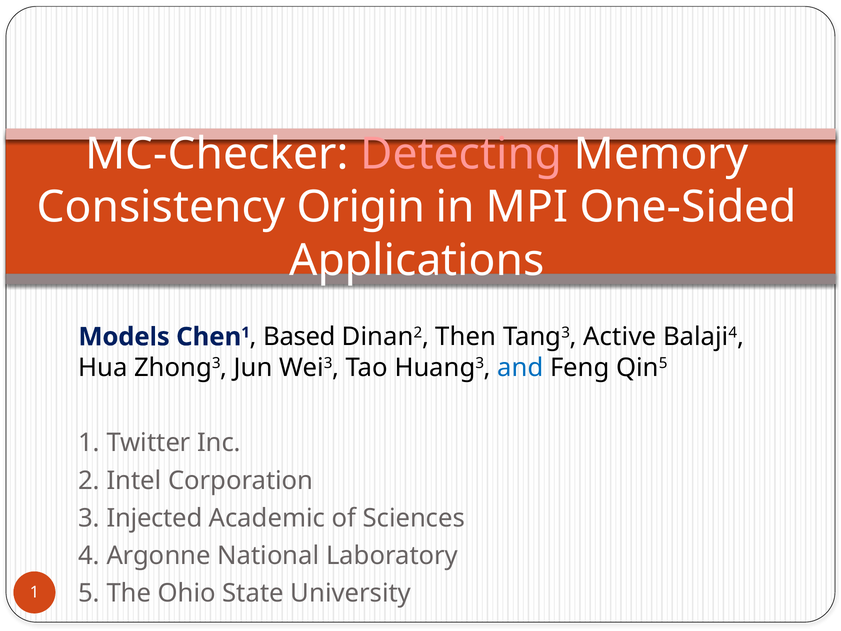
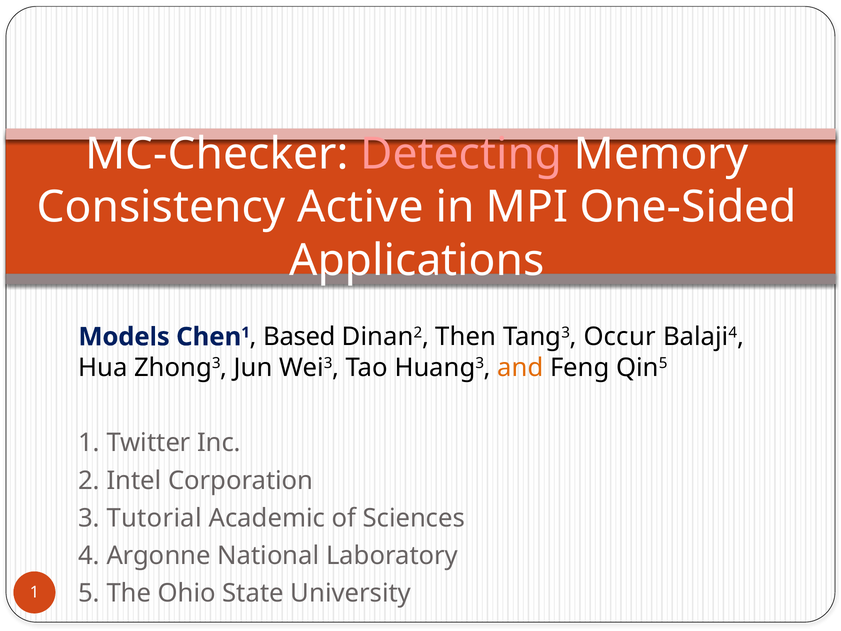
Origin: Origin -> Active
Active: Active -> Occur
and colour: blue -> orange
Injected: Injected -> Tutorial
